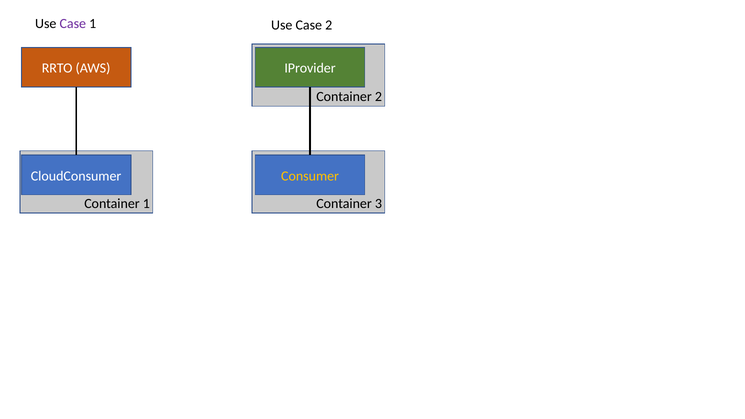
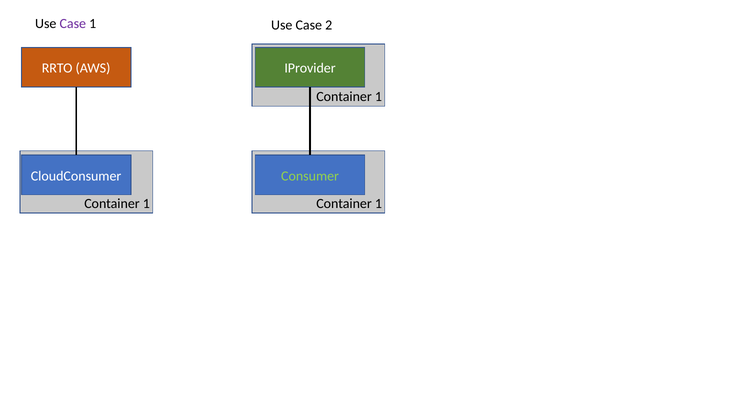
2 at (378, 97): 2 -> 1
Consumer colour: yellow -> light green
3 at (378, 204): 3 -> 1
